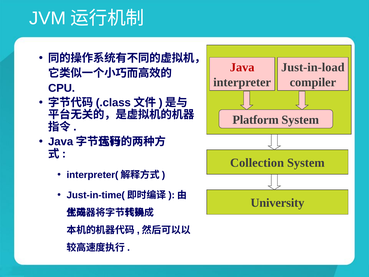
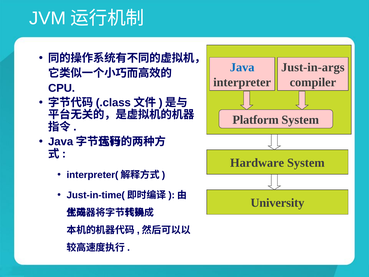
Java colour: red -> blue
Just-in-load: Just-in-load -> Just-in-args
Collection: Collection -> Hardware
